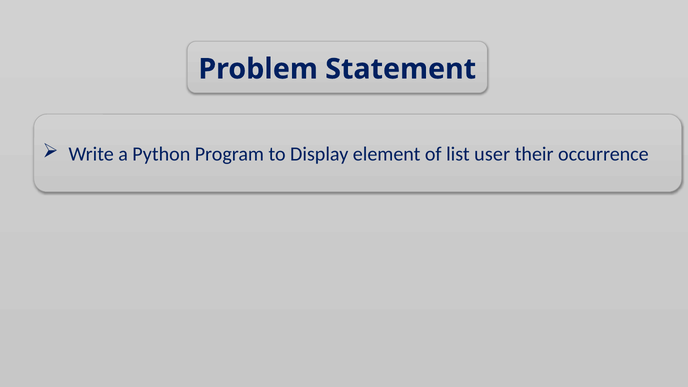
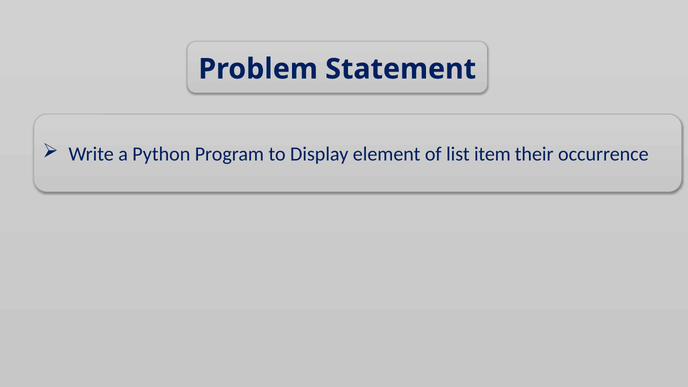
user: user -> item
